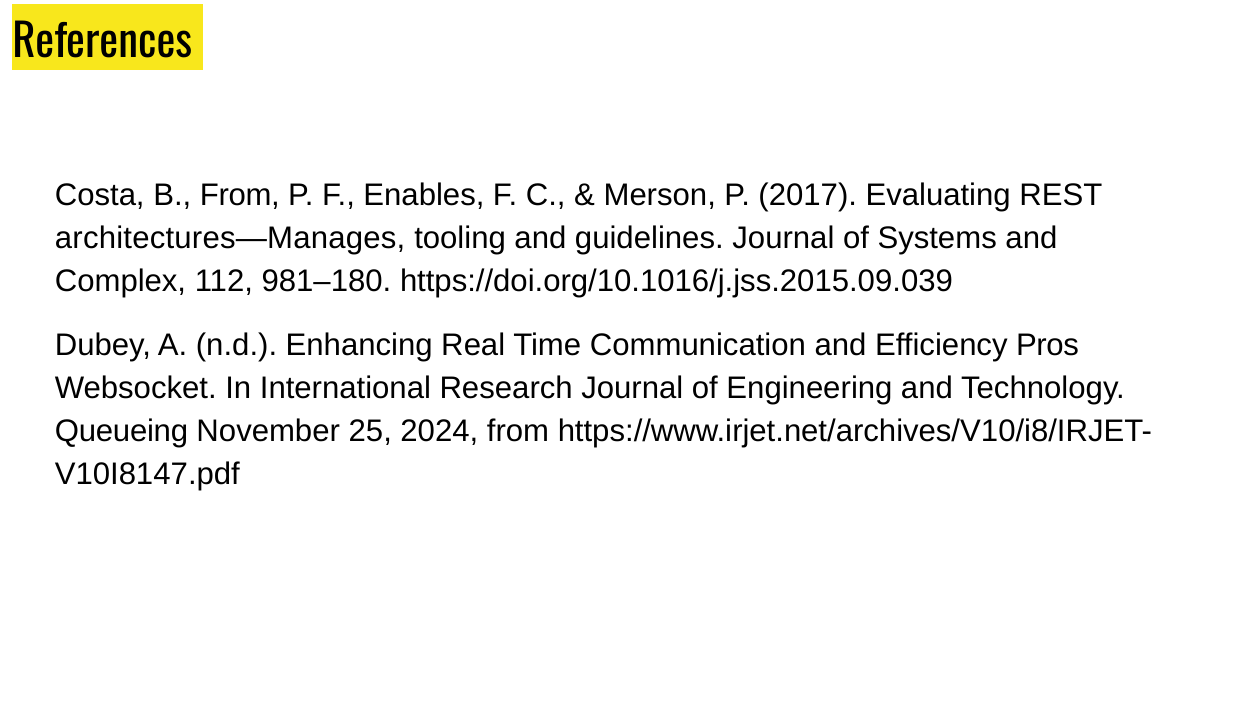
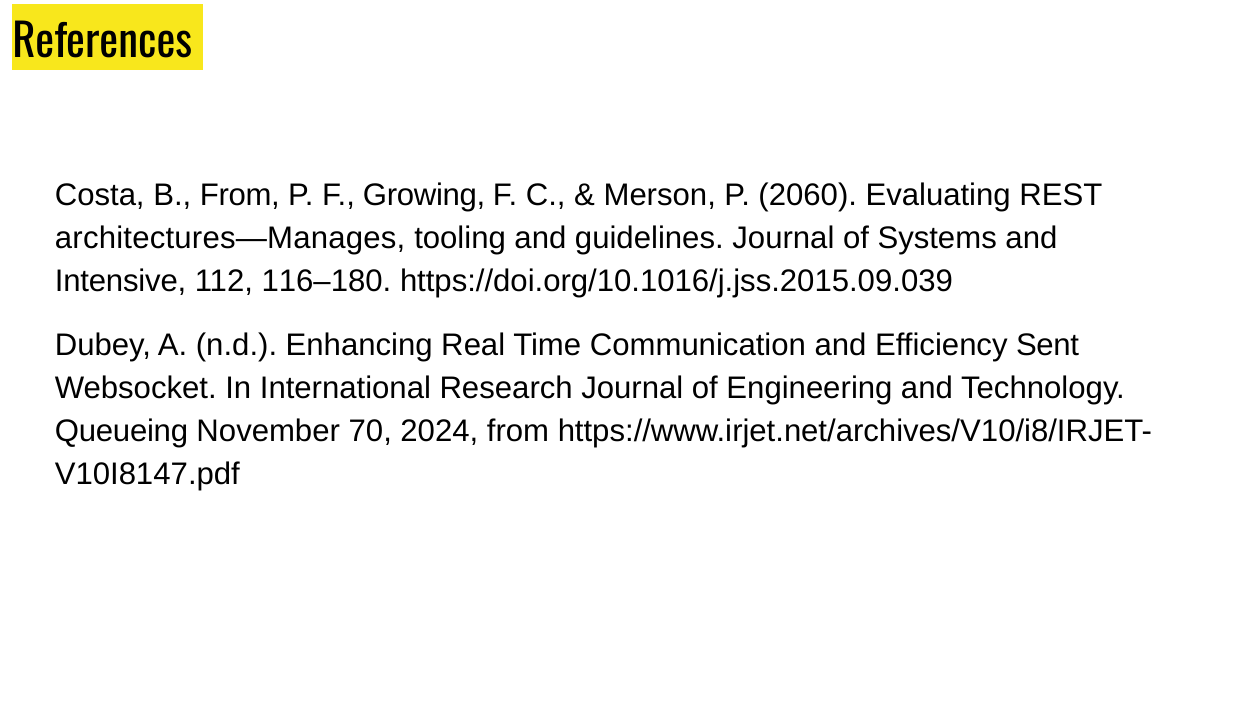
Enables: Enables -> Growing
2017: 2017 -> 2060
Complex: Complex -> Intensive
981–180: 981–180 -> 116–180
Pros: Pros -> Sent
25: 25 -> 70
